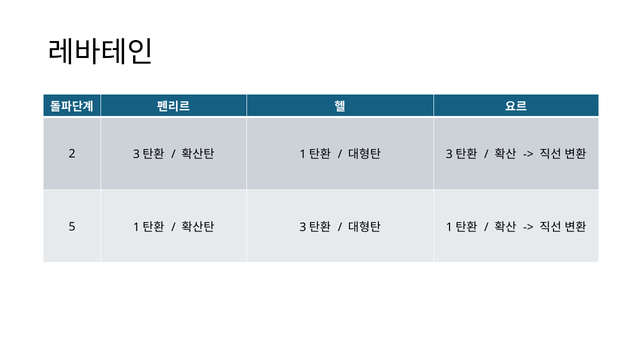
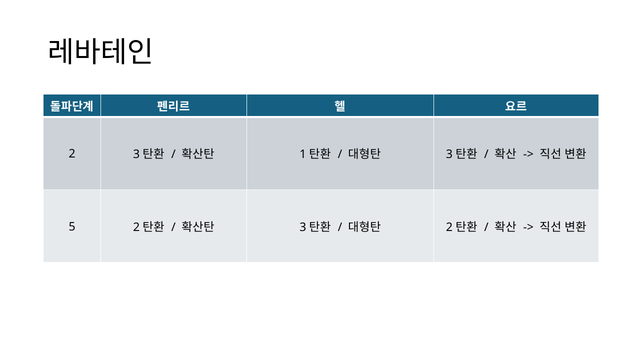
5 1: 1 -> 2
1 at (449, 227): 1 -> 2
